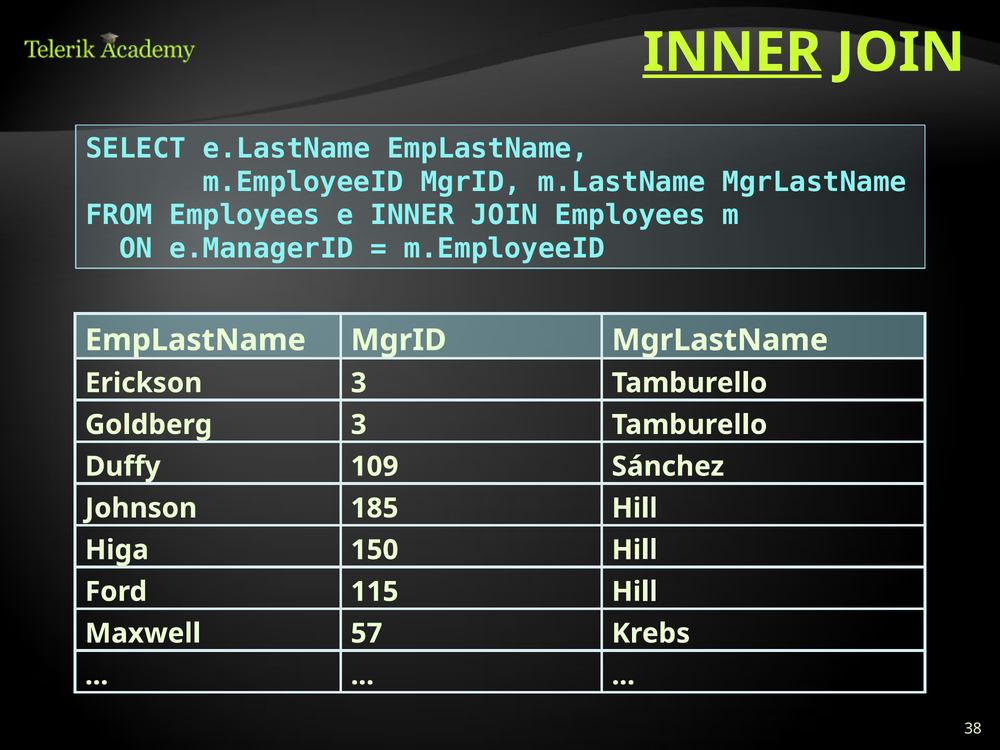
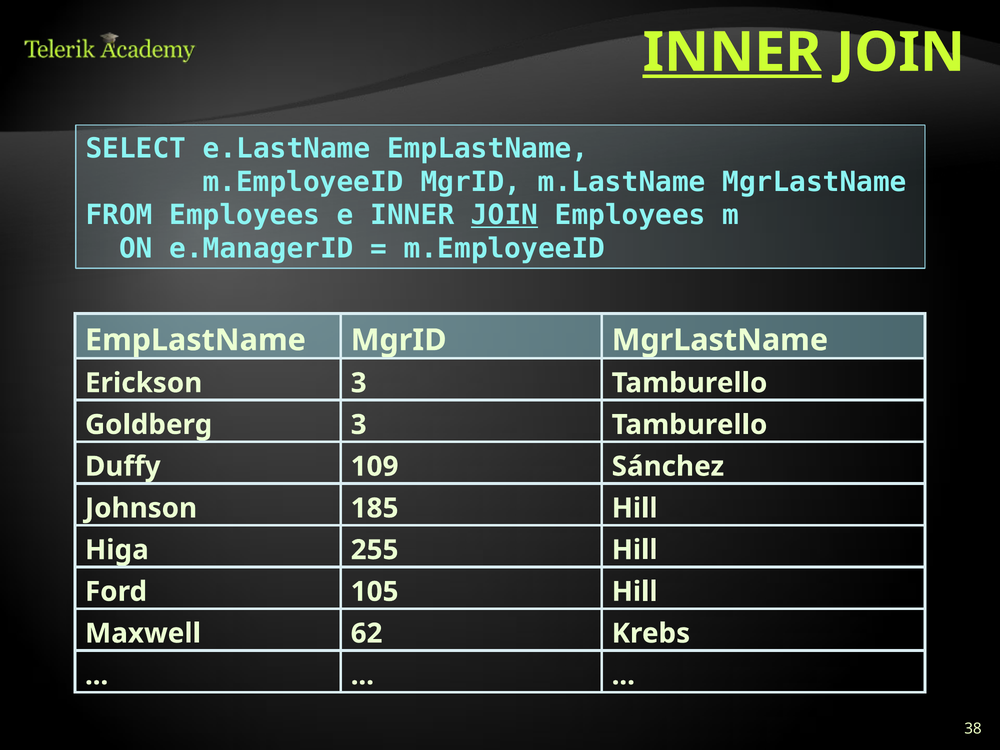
JOIN at (505, 215) underline: none -> present
150: 150 -> 255
115: 115 -> 105
57: 57 -> 62
